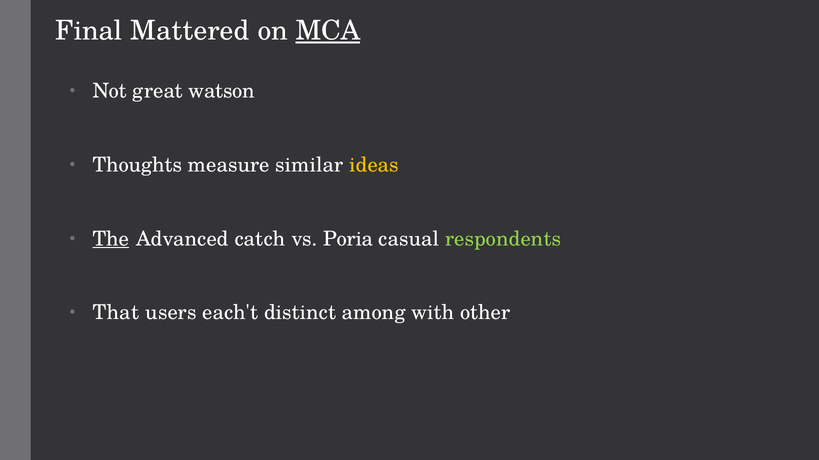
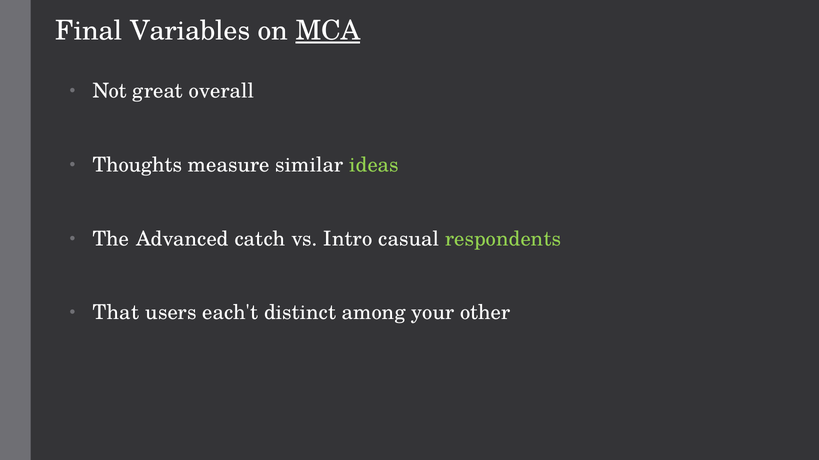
Mattered: Mattered -> Variables
watson: watson -> overall
ideas colour: yellow -> light green
The underline: present -> none
Poria: Poria -> Intro
with: with -> your
